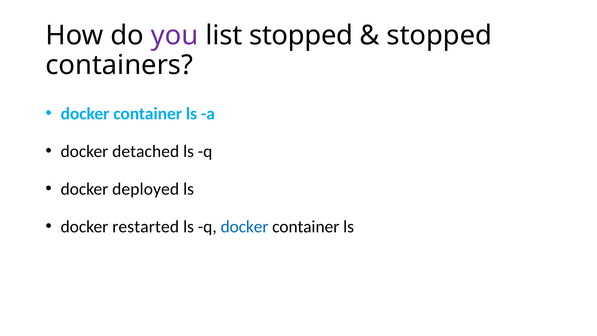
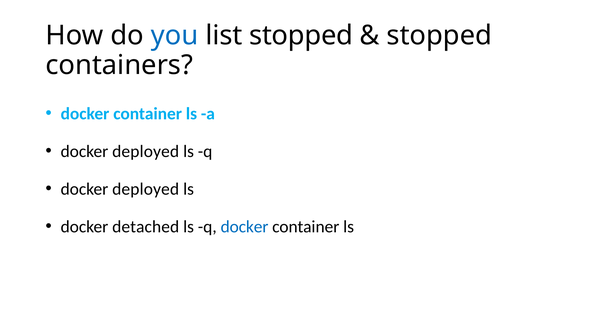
you colour: purple -> blue
detached at (146, 151): detached -> deployed
restarted: restarted -> detached
